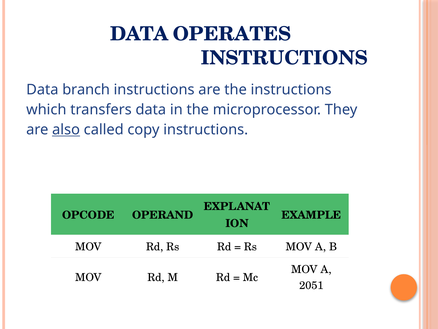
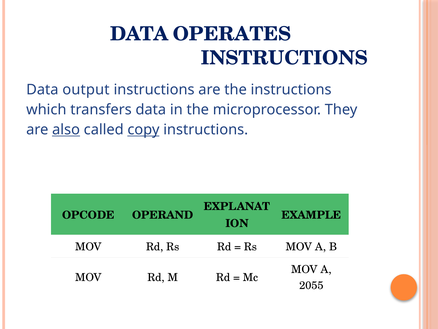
branch: branch -> output
copy underline: none -> present
2051: 2051 -> 2055
